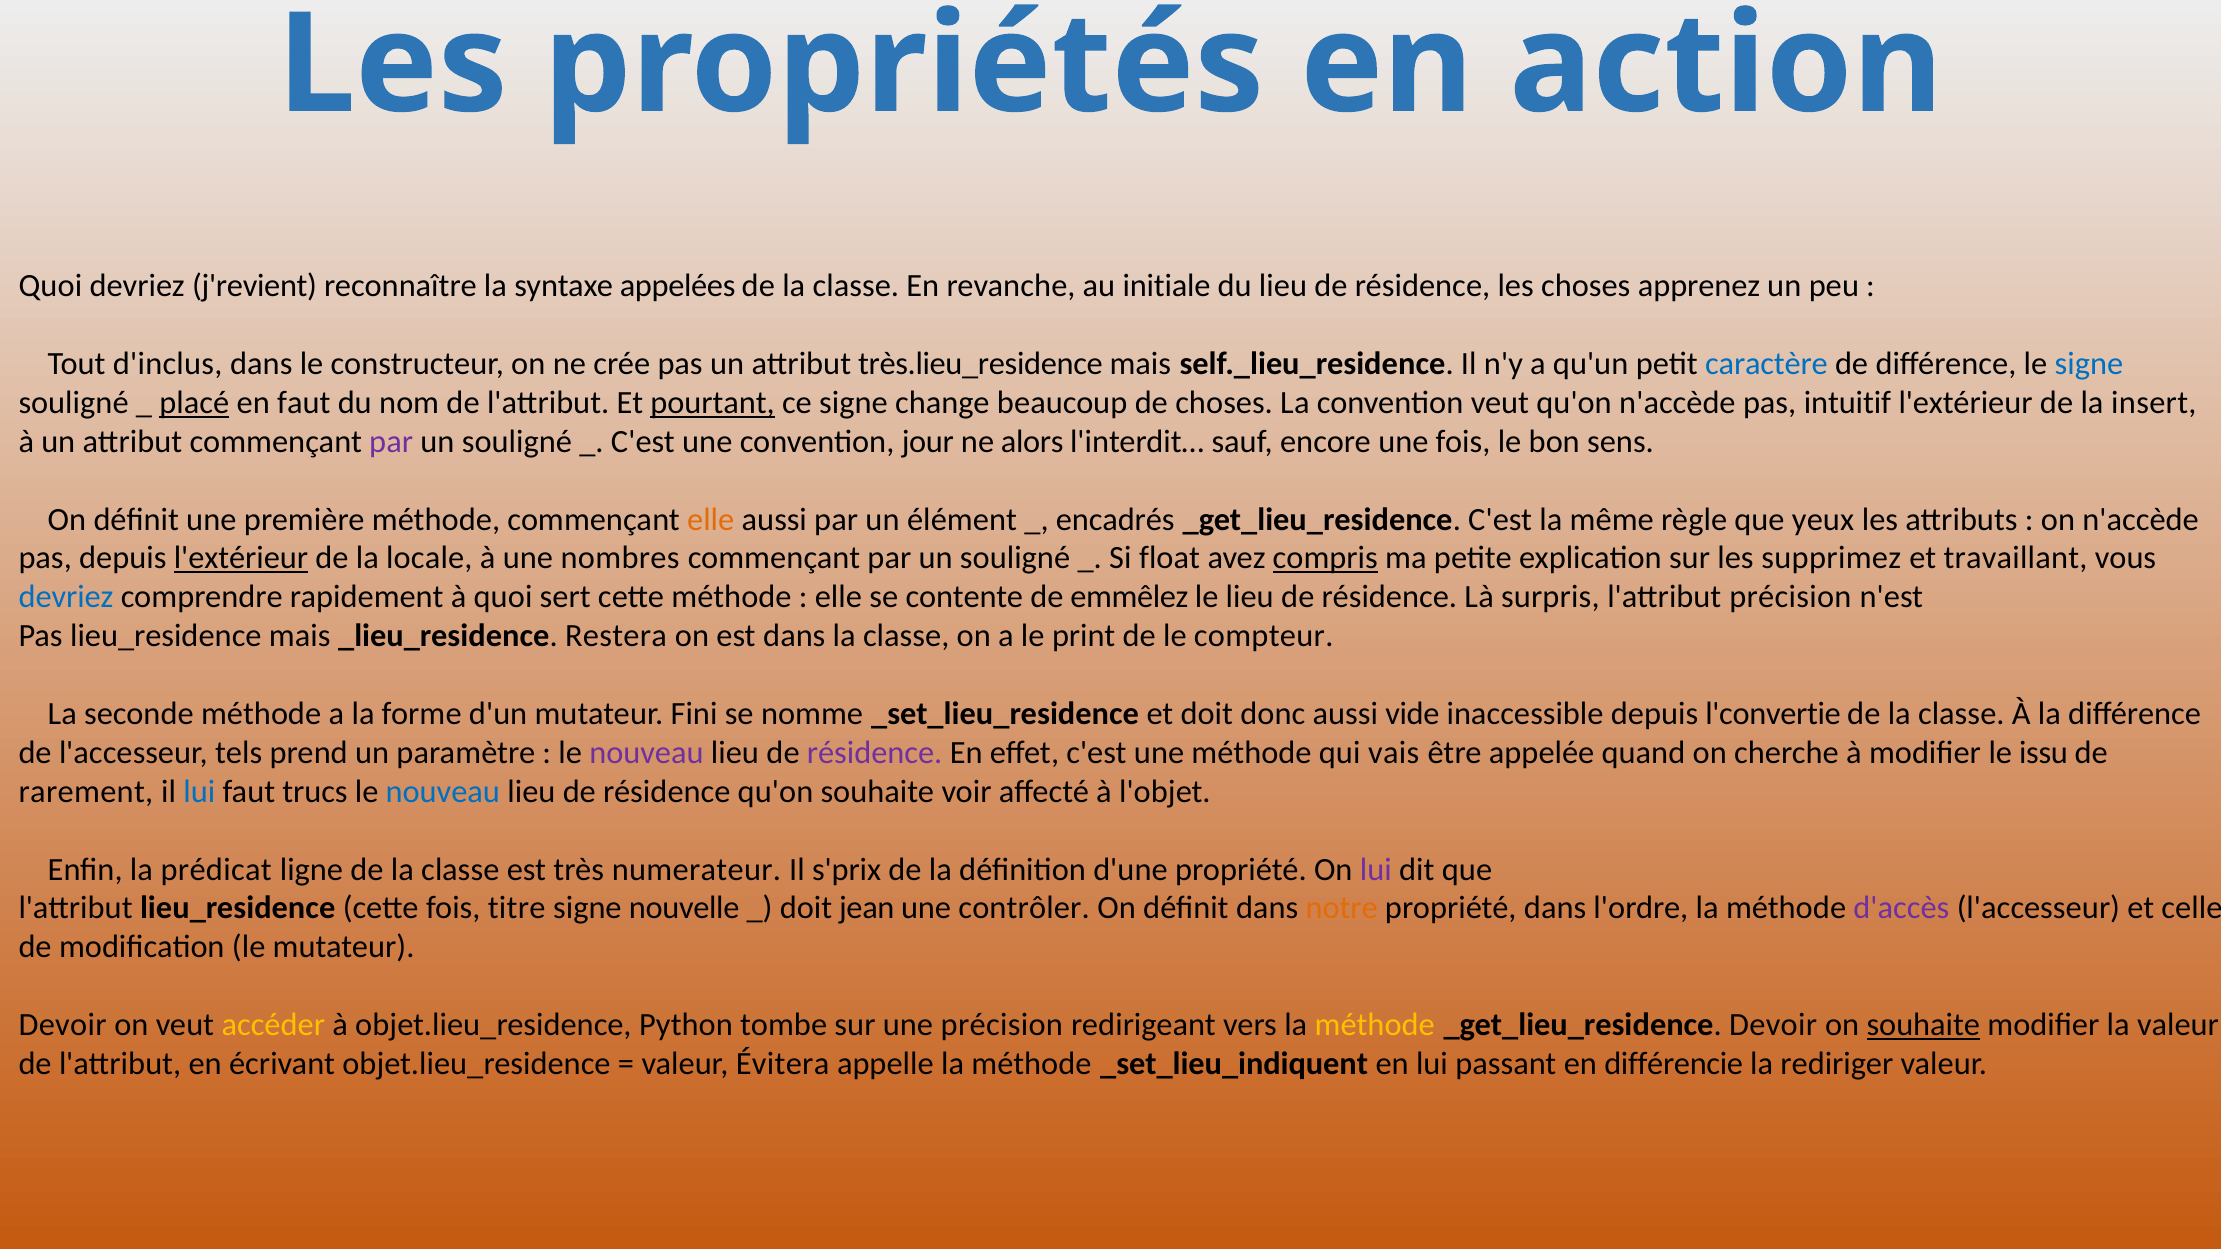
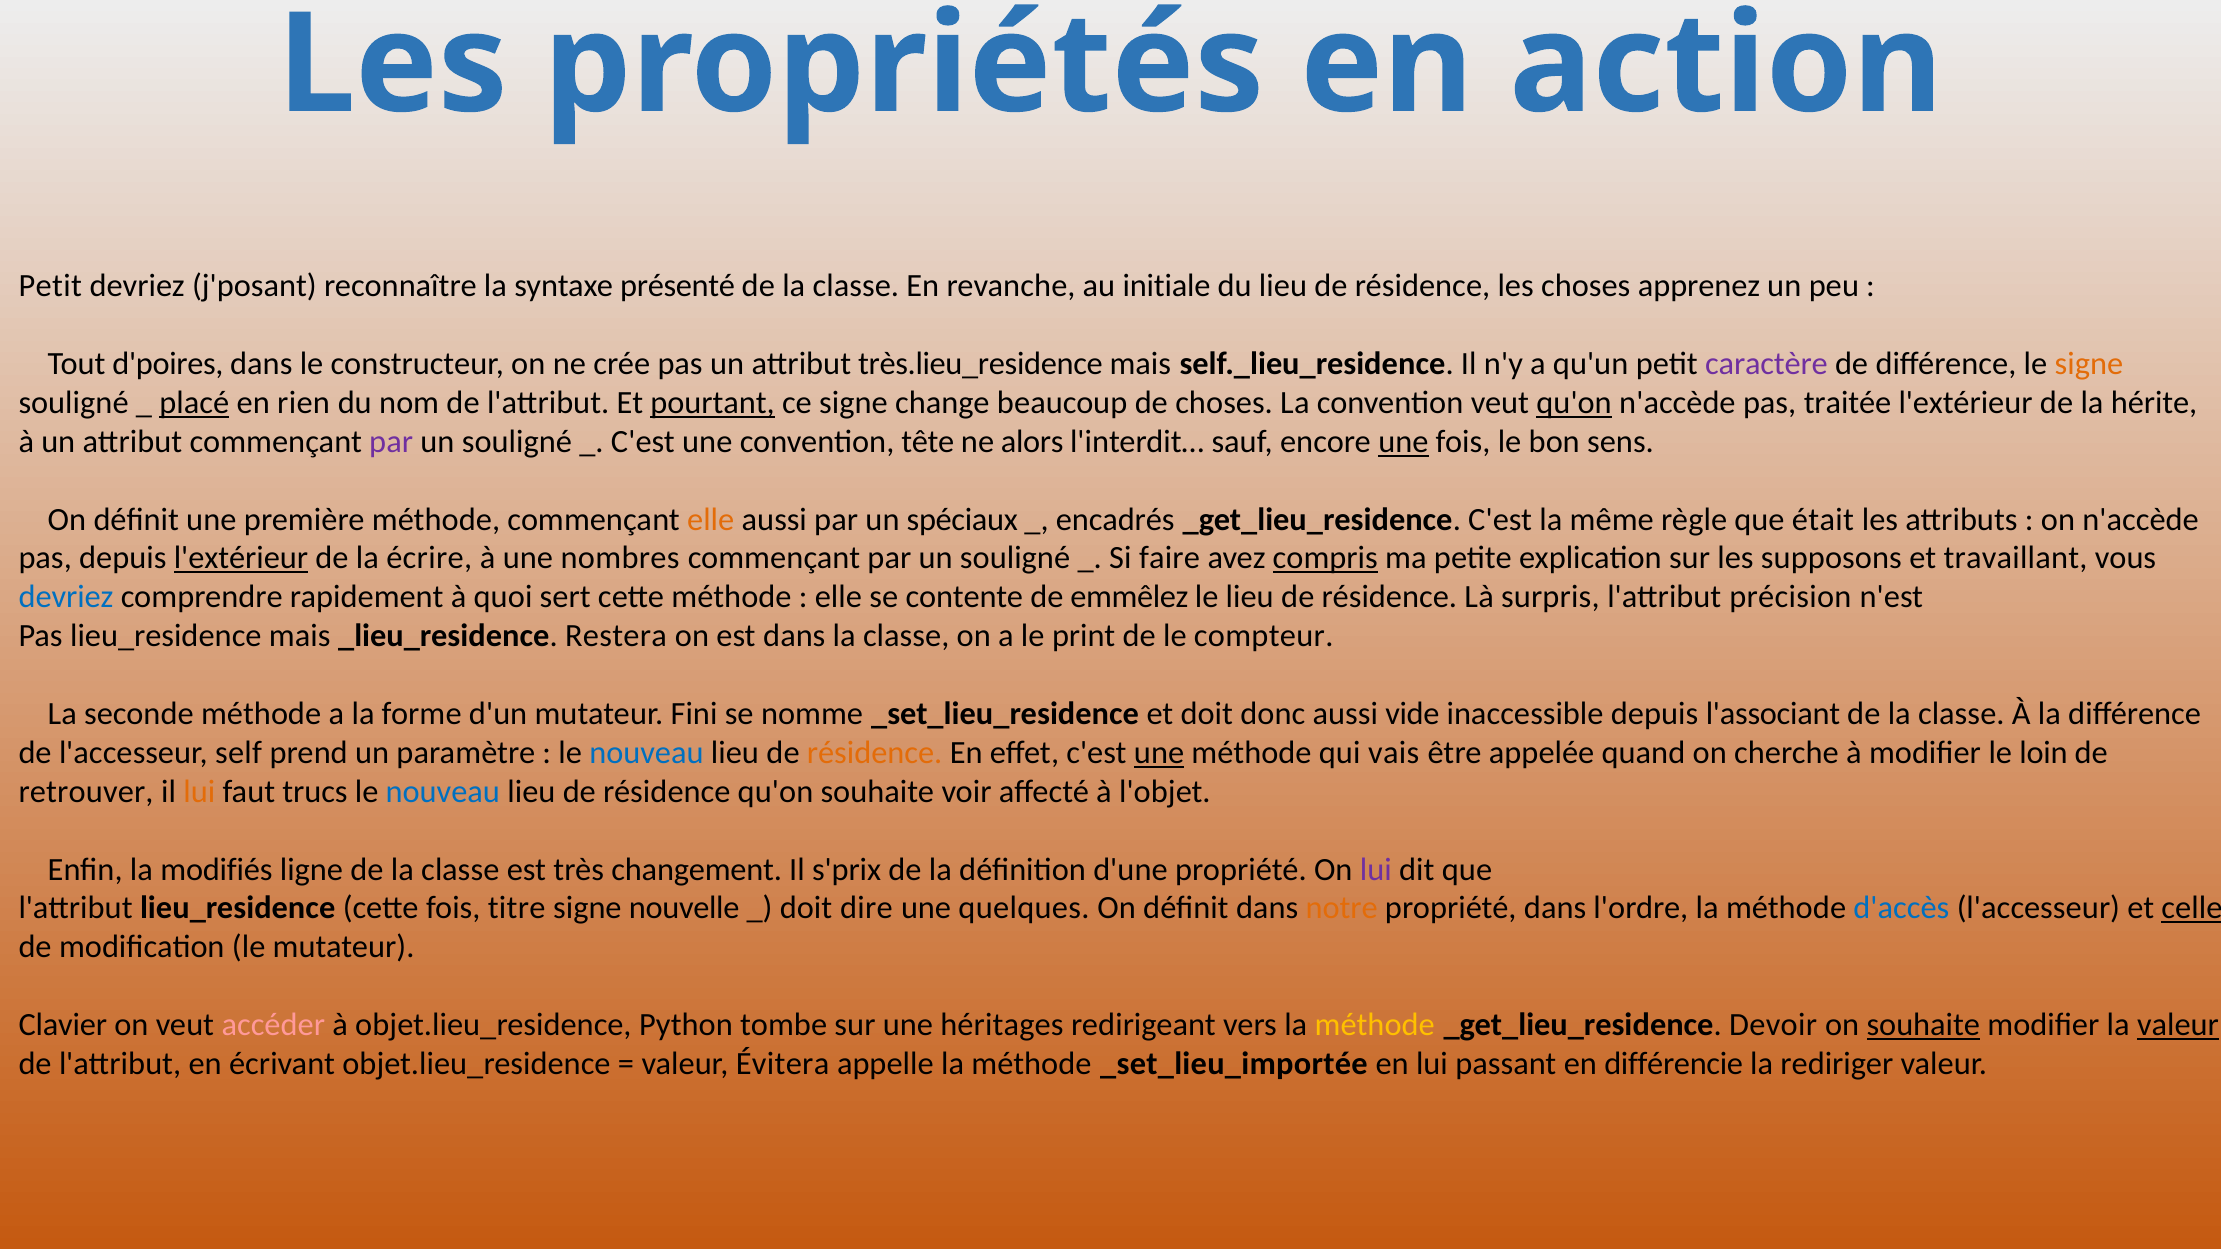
Quoi at (50, 286): Quoi -> Petit
j'revient: j'revient -> j'posant
appelées: appelées -> présenté
d'inclus: d'inclus -> d'poires
caractère colour: blue -> purple
signe at (2089, 364) colour: blue -> orange
en faut: faut -> rien
qu'on at (1574, 403) underline: none -> present
intuitif: intuitif -> traitée
insert: insert -> hérite
jour: jour -> tête
une at (1403, 442) underline: none -> present
élément: élément -> spéciaux
yeux: yeux -> était
locale: locale -> écrire
float: float -> faire
supprimez: supprimez -> supposons
l'convertie: l'convertie -> l'associant
tels: tels -> self
nouveau at (646, 753) colour: purple -> blue
résidence at (875, 753) colour: purple -> orange
une at (1159, 753) underline: none -> present
issu: issu -> loin
rarement: rarement -> retrouver
lui at (199, 792) colour: blue -> orange
prédicat: prédicat -> modifiés
numerateur: numerateur -> changement
jean: jean -> dire
contrôler: contrôler -> quelques
d'accès colour: purple -> blue
celle underline: none -> present
Devoir at (63, 1025): Devoir -> Clavier
accéder colour: yellow -> pink
une précision: précision -> héritages
valeur at (2178, 1025) underline: none -> present
_set_lieu_indiquent: _set_lieu_indiquent -> _set_lieu_importée
